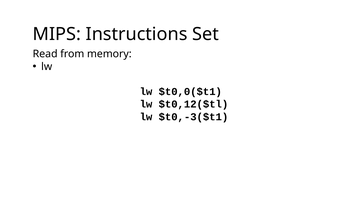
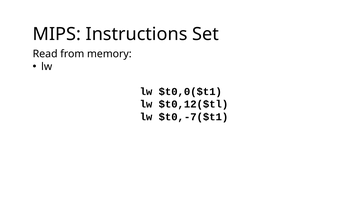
$t0,-3($t1: $t0,-3($t1 -> $t0,-7($t1
